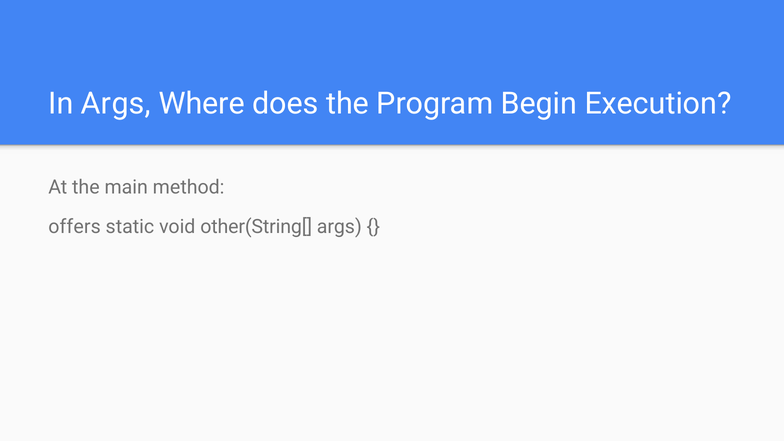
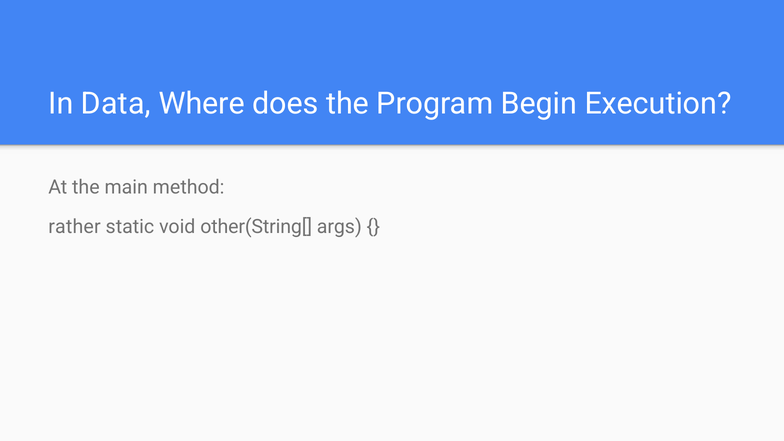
In Args: Args -> Data
offers: offers -> rather
